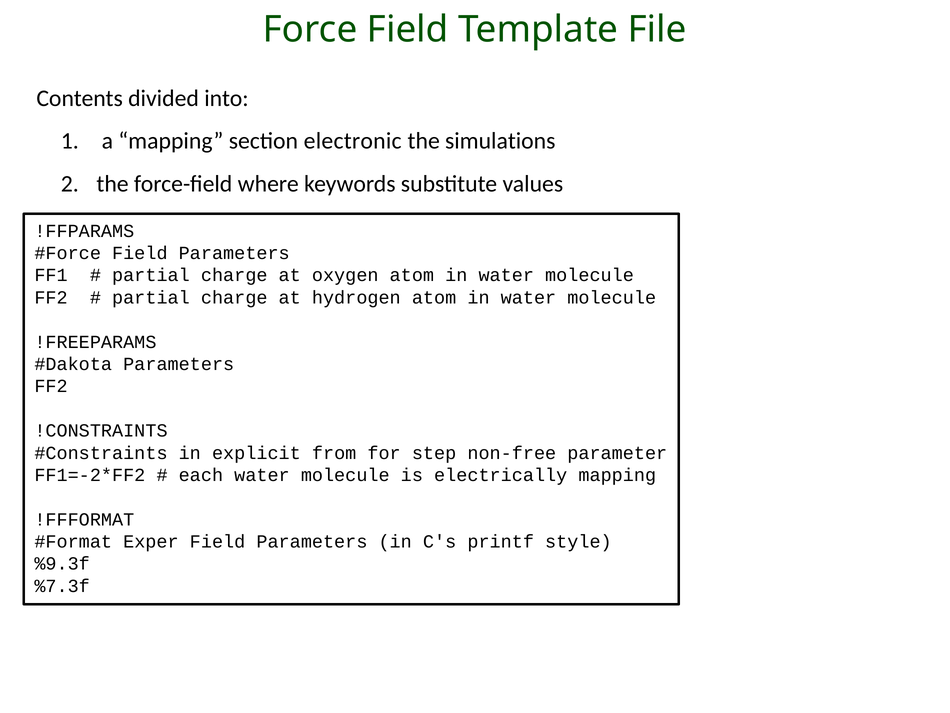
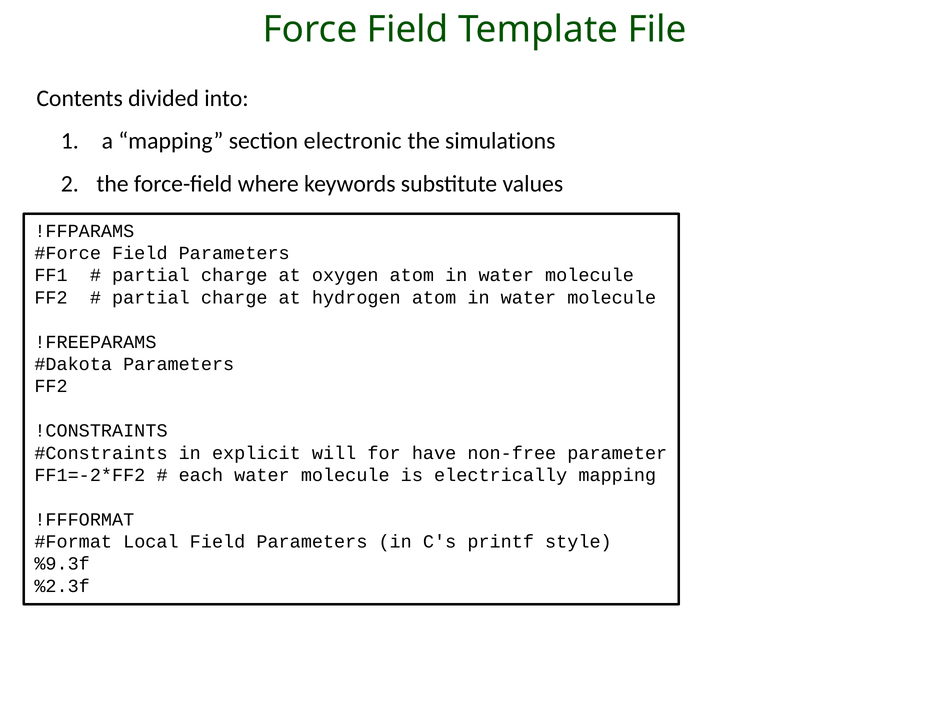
from: from -> will
step: step -> have
Exper: Exper -> Local
%7.3f: %7.3f -> %2.3f
